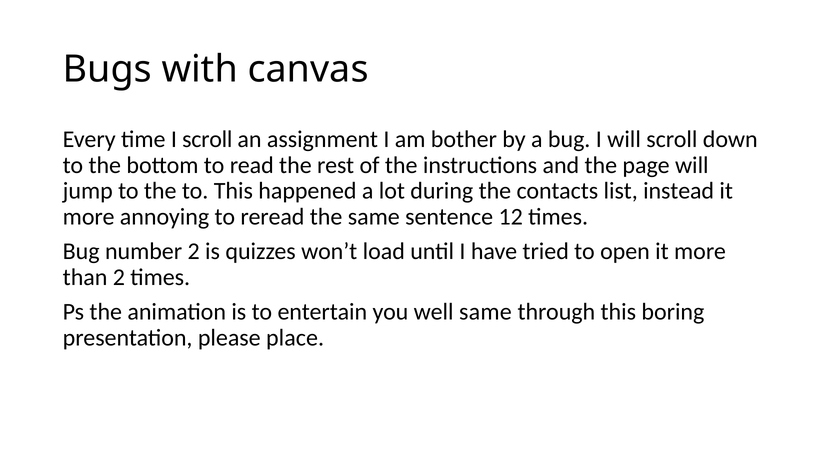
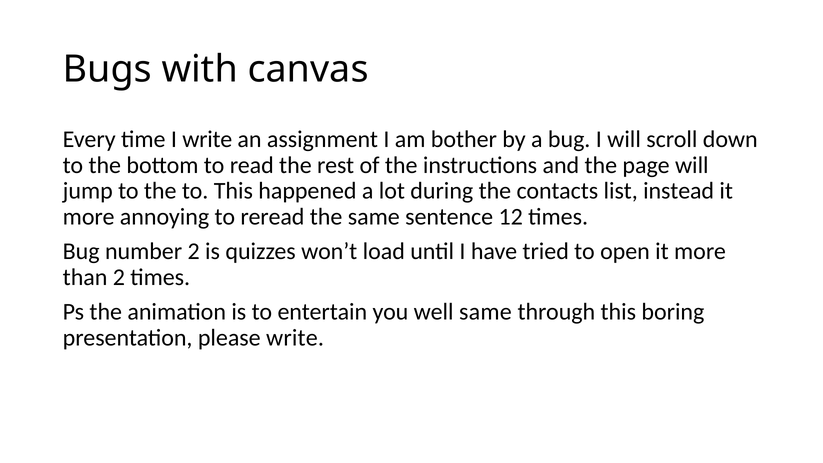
I scroll: scroll -> write
please place: place -> write
